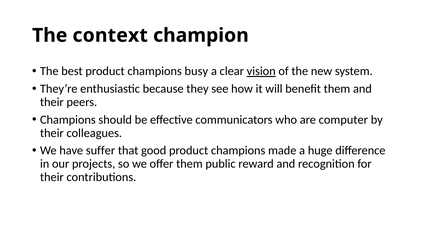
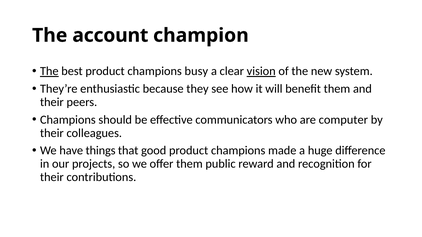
context: context -> account
The at (49, 71) underline: none -> present
suffer: suffer -> things
